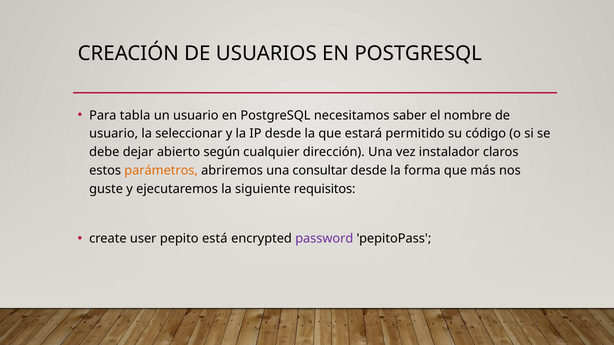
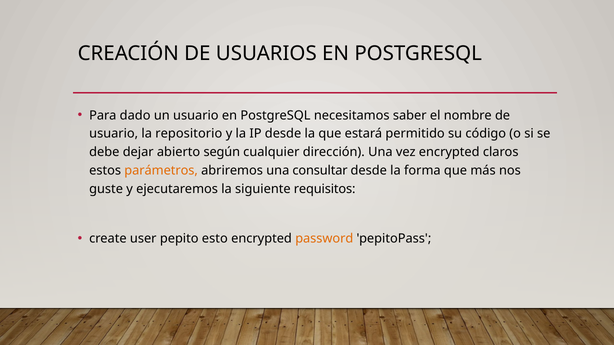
tabla: tabla -> dado
seleccionar: seleccionar -> repositorio
vez instalador: instalador -> encrypted
está: está -> esto
password colour: purple -> orange
